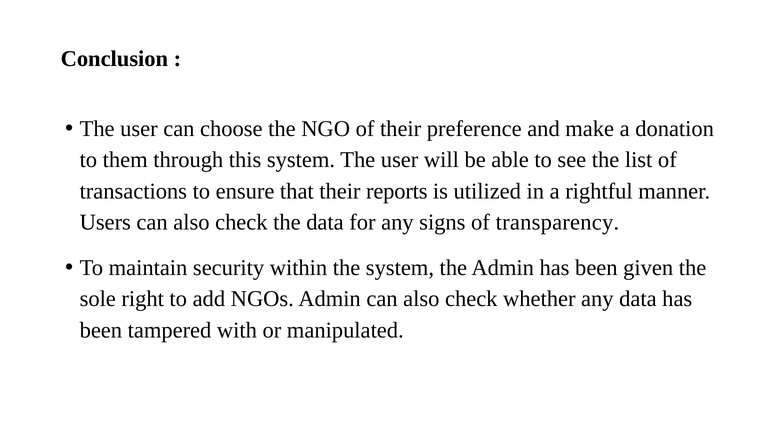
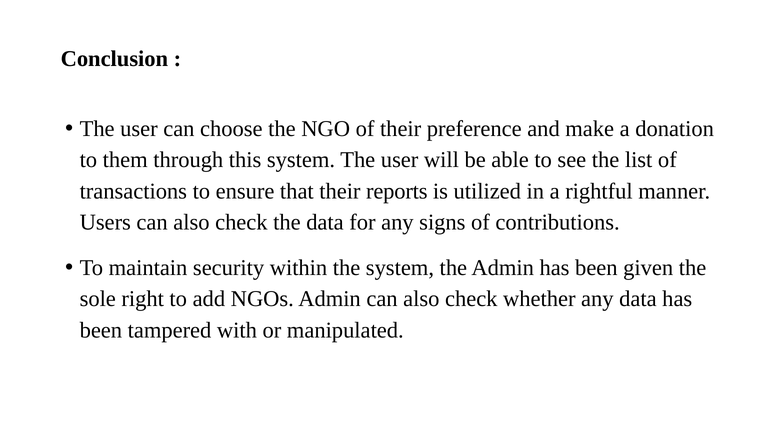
transparency: transparency -> contributions
